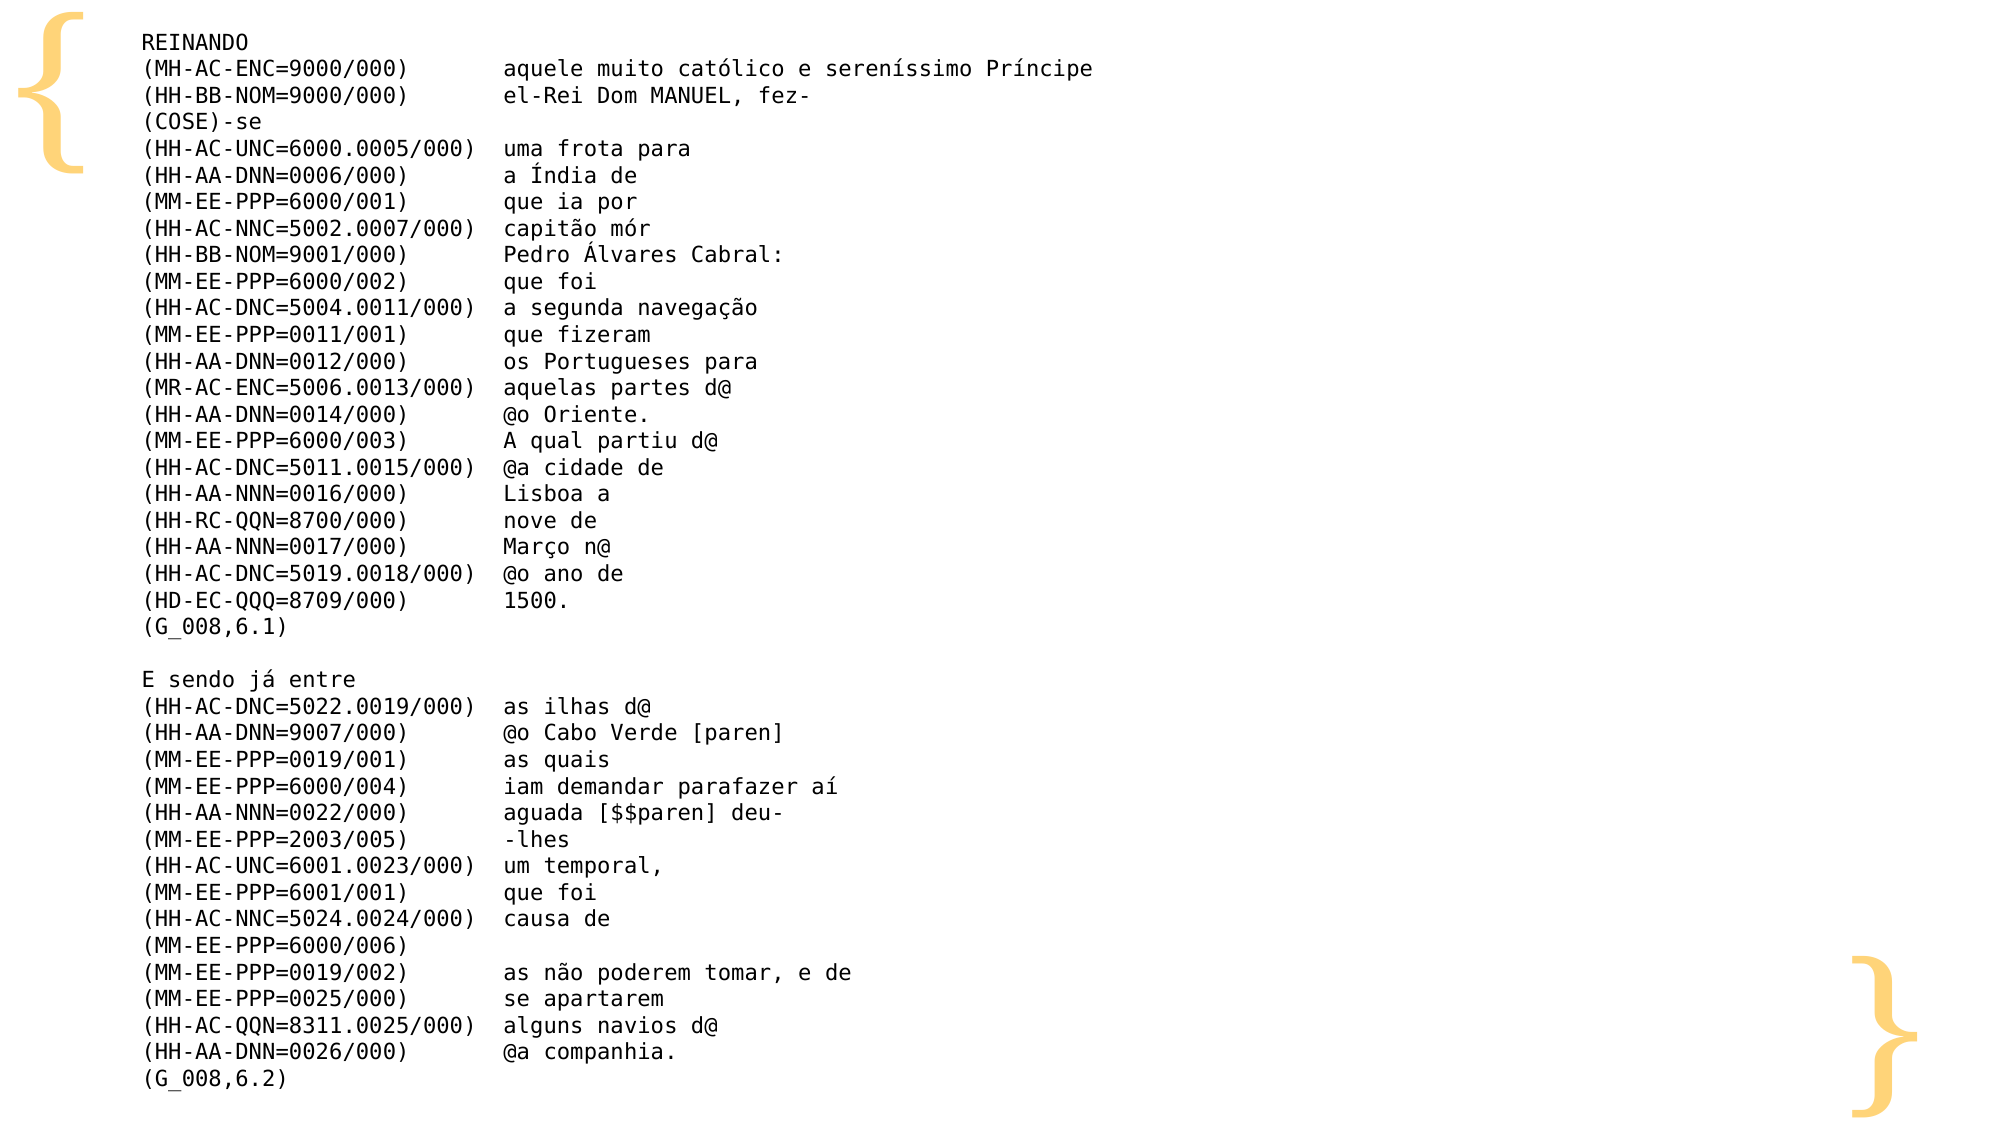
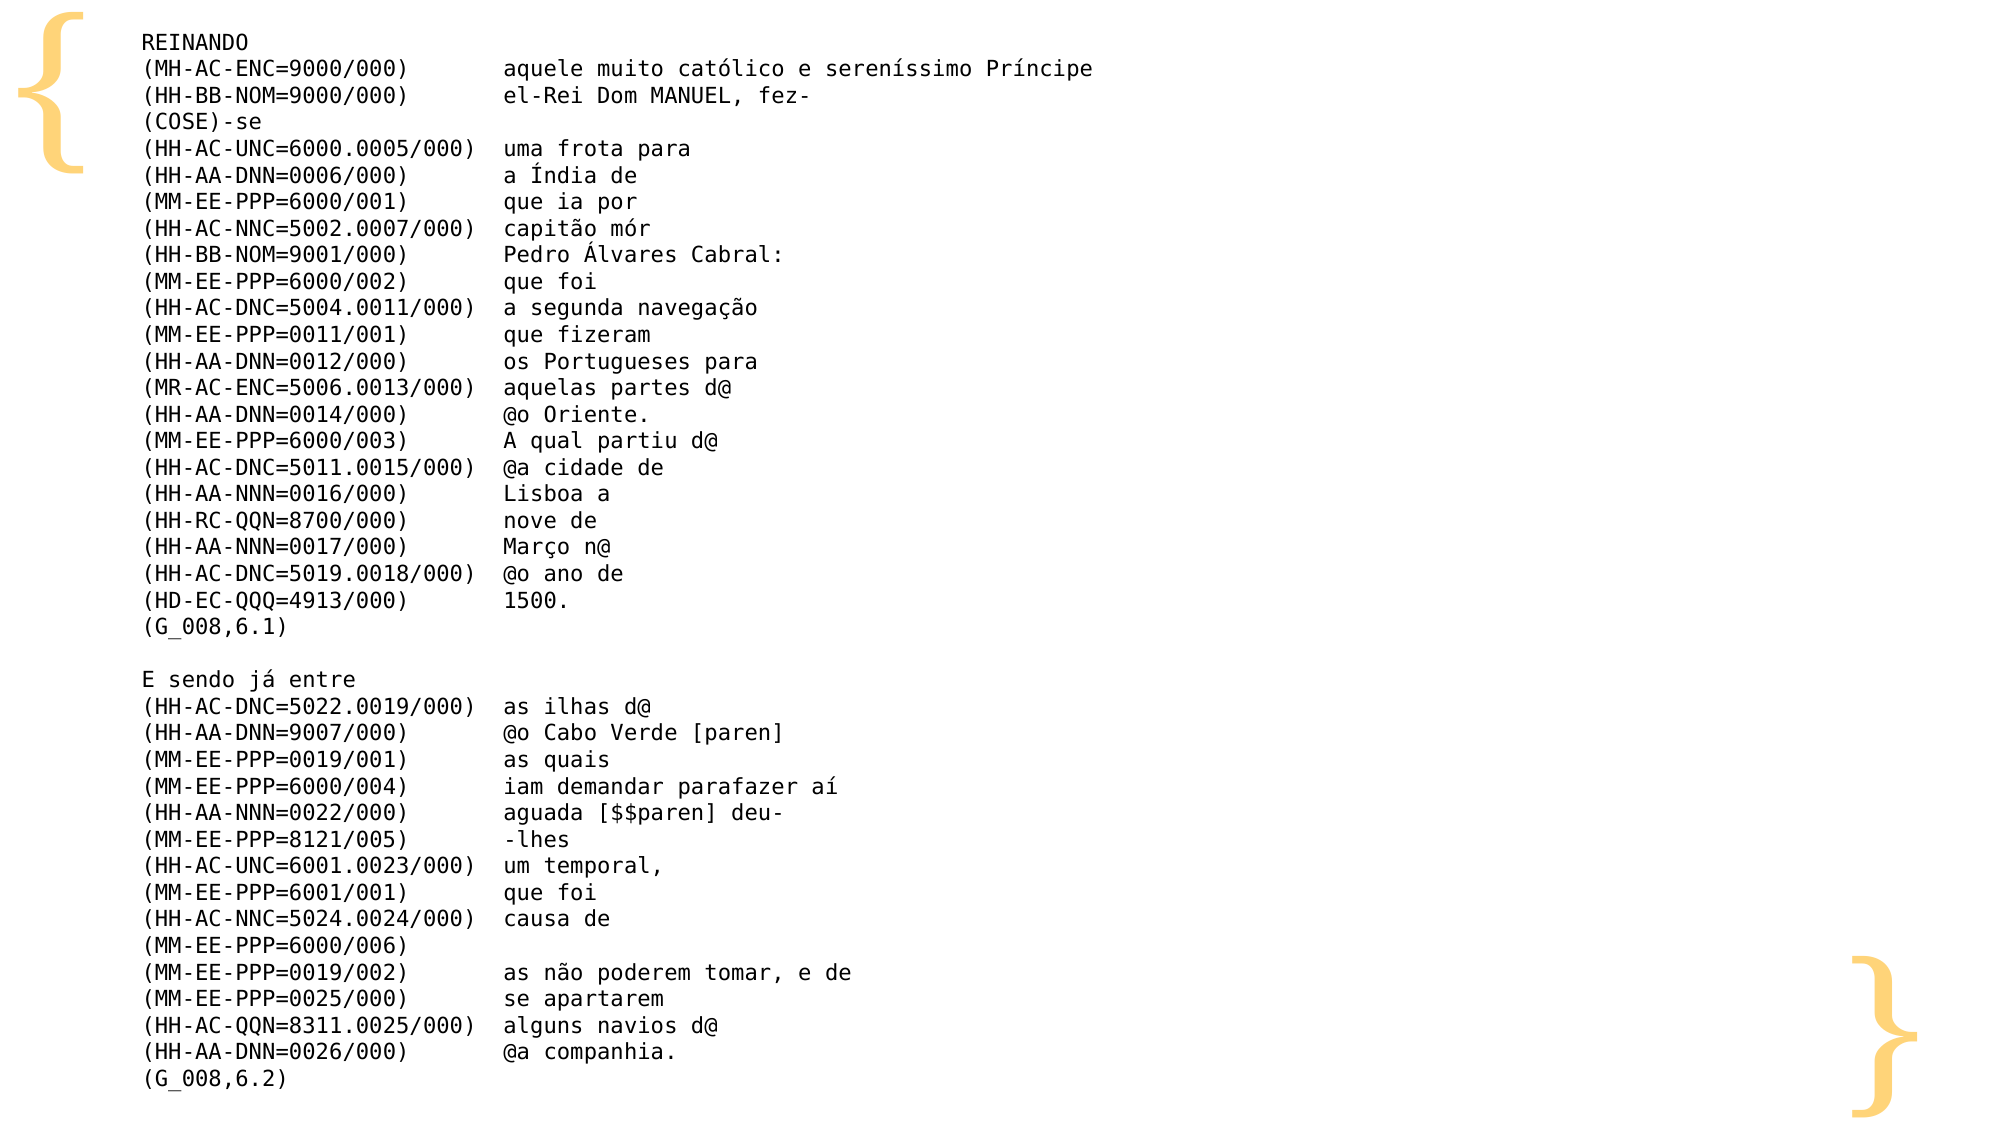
HD-EC-QQQ=8709/000: HD-EC-QQQ=8709/000 -> HD-EC-QQQ=4913/000
MM-EE-PPP=2003/005: MM-EE-PPP=2003/005 -> MM-EE-PPP=8121/005
